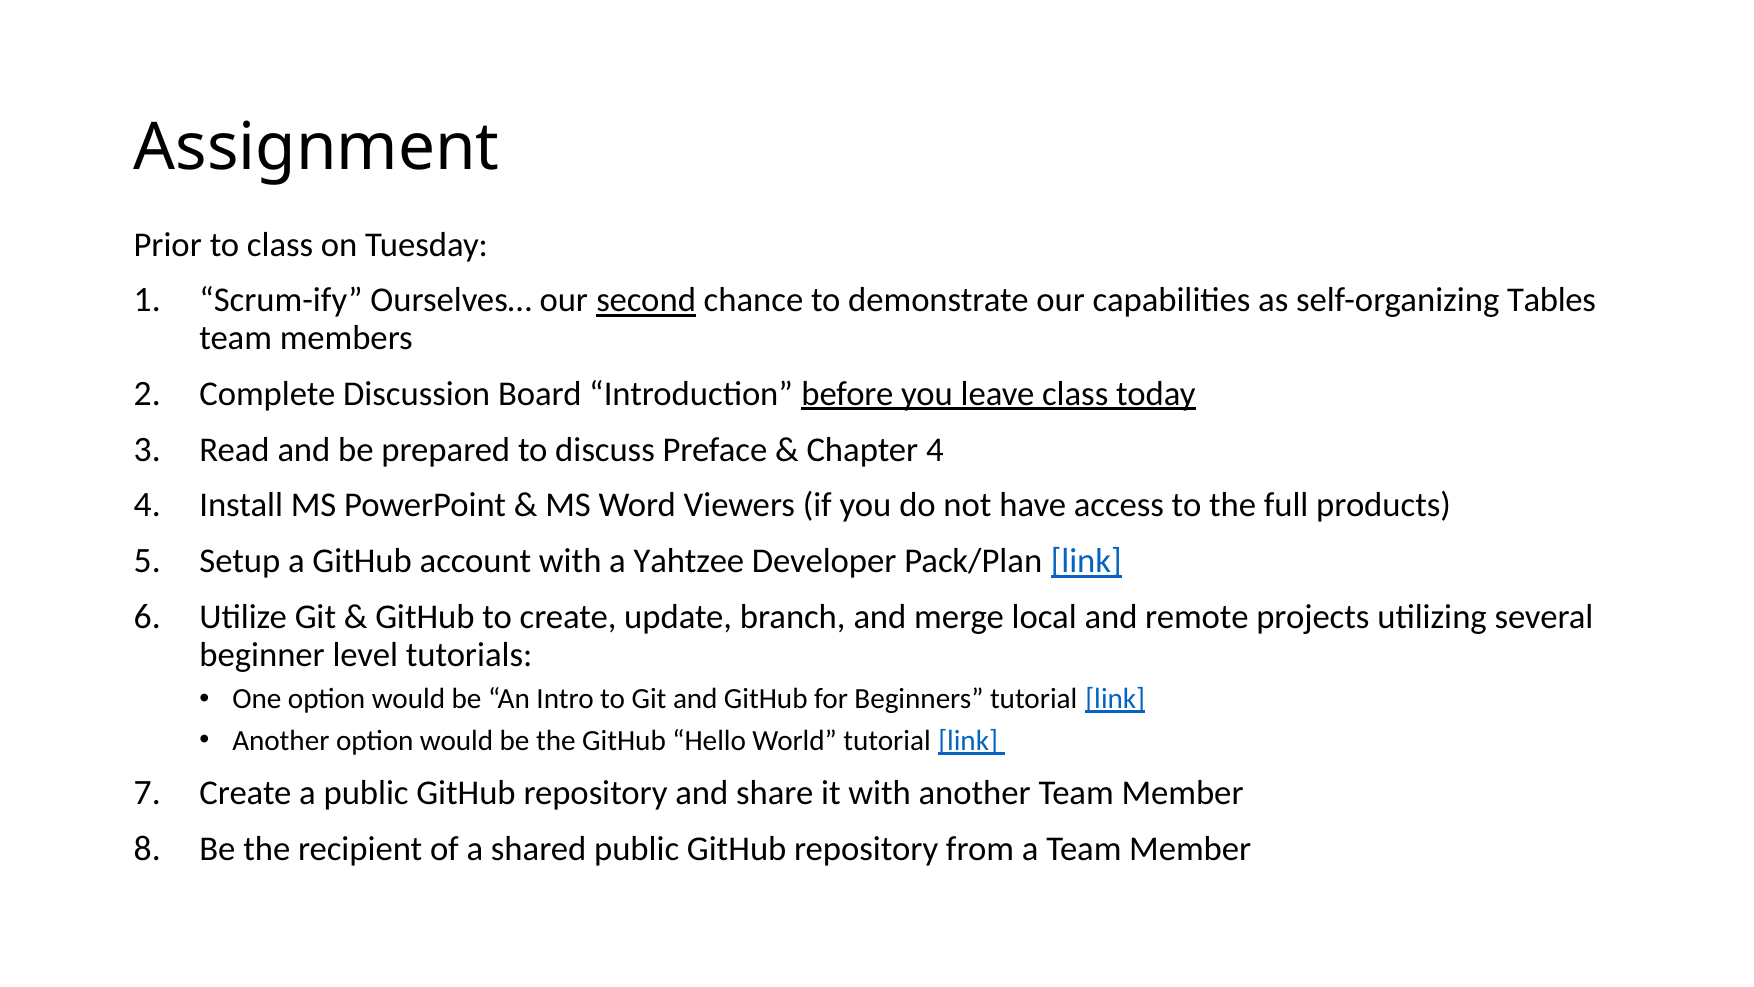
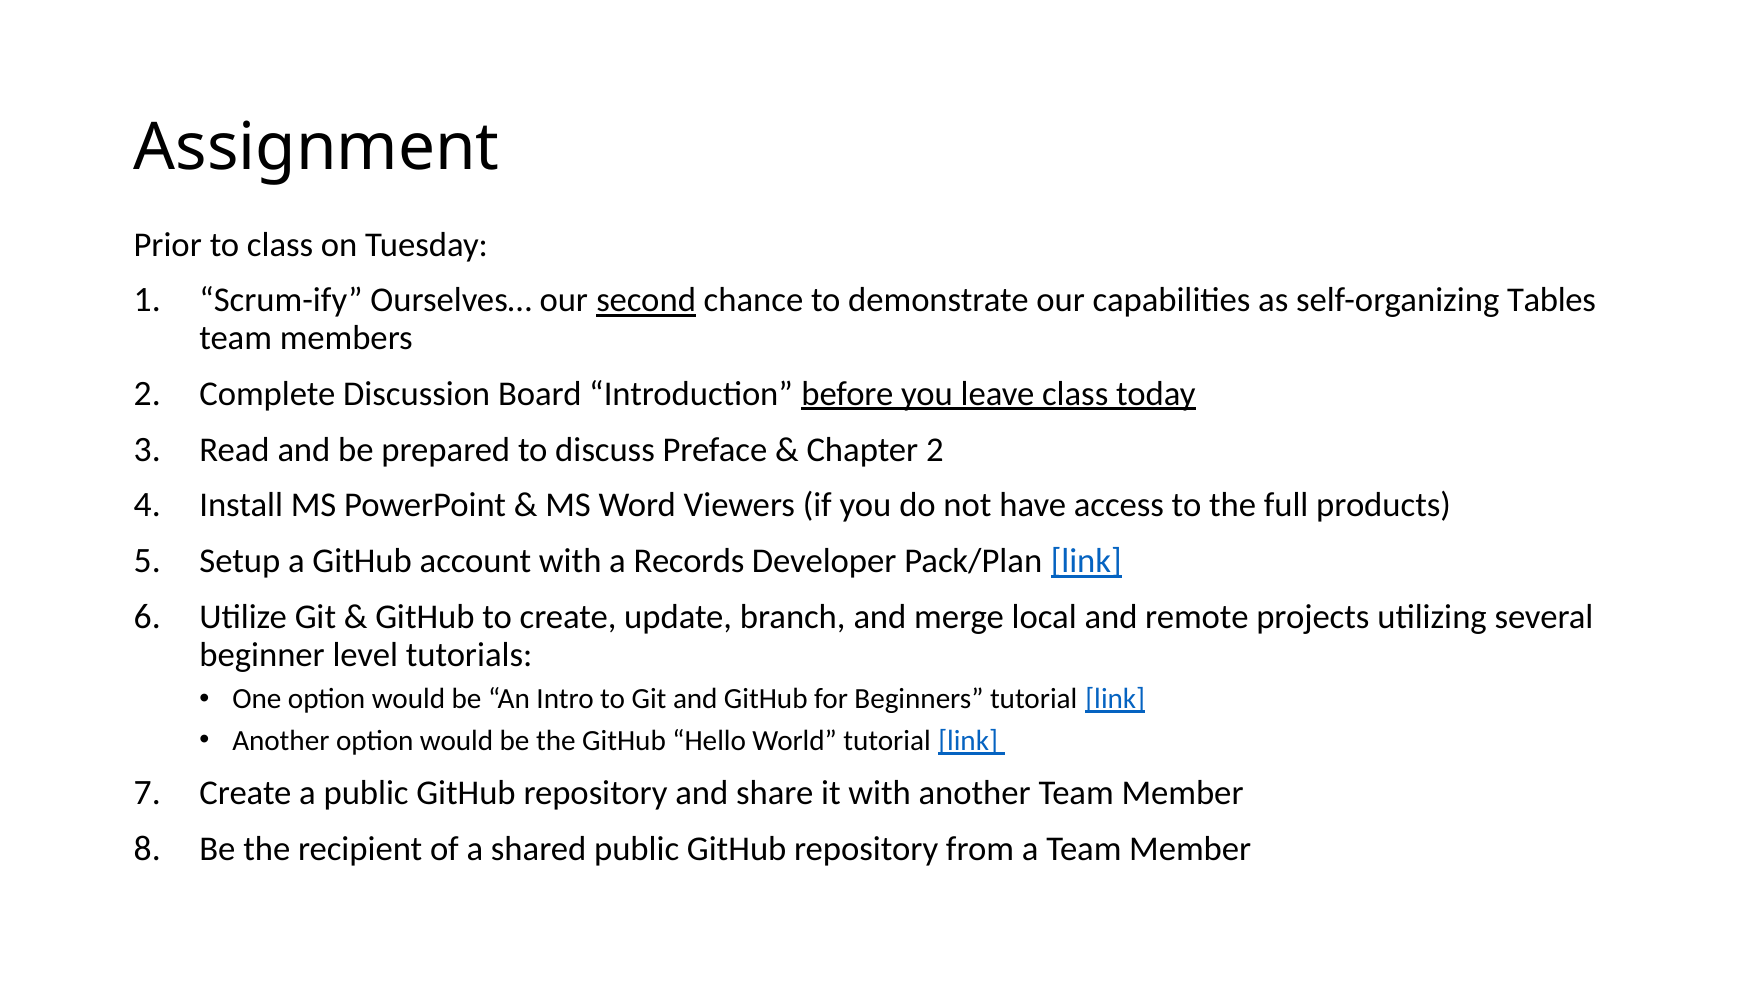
Chapter 4: 4 -> 2
Yahtzee: Yahtzee -> Records
